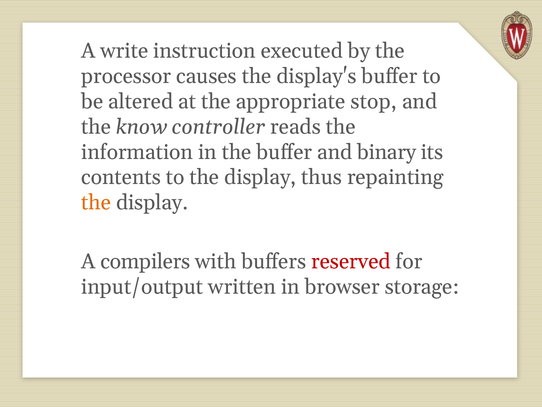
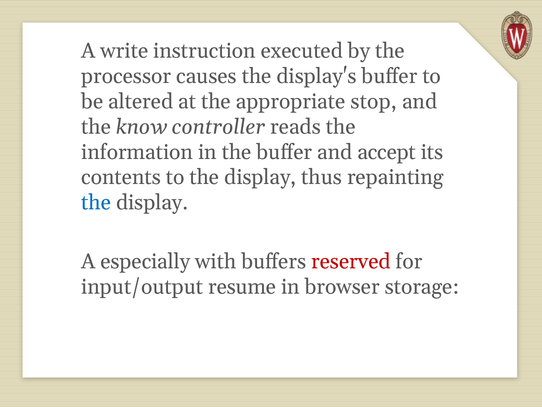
binary: binary -> accept
the at (96, 202) colour: orange -> blue
compilers: compilers -> especially
written: written -> resume
